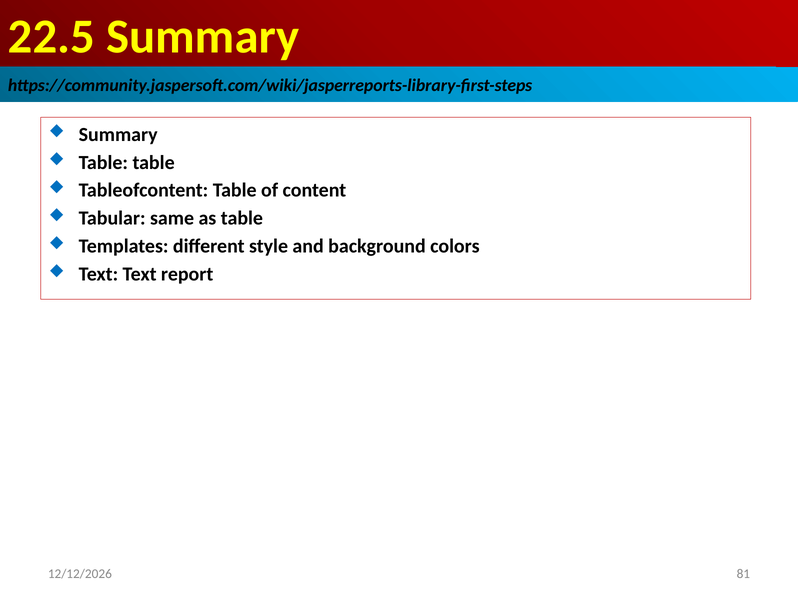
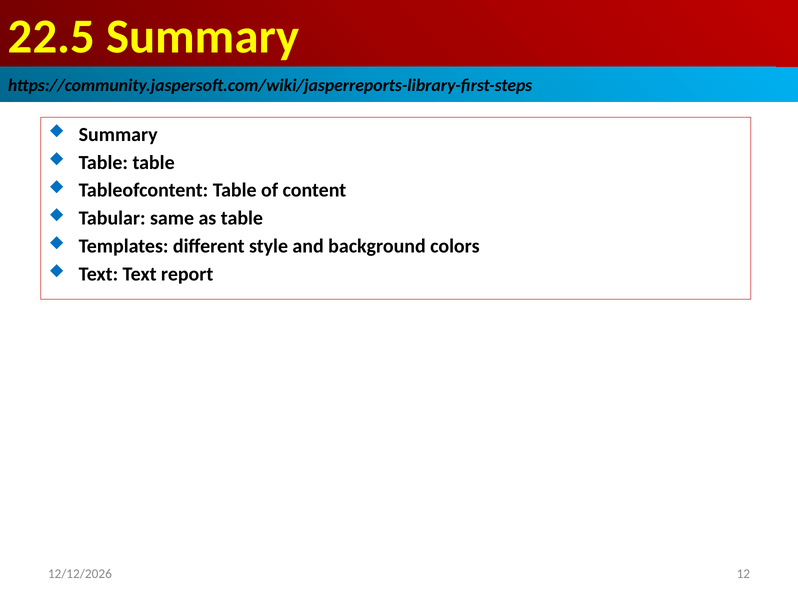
81: 81 -> 12
